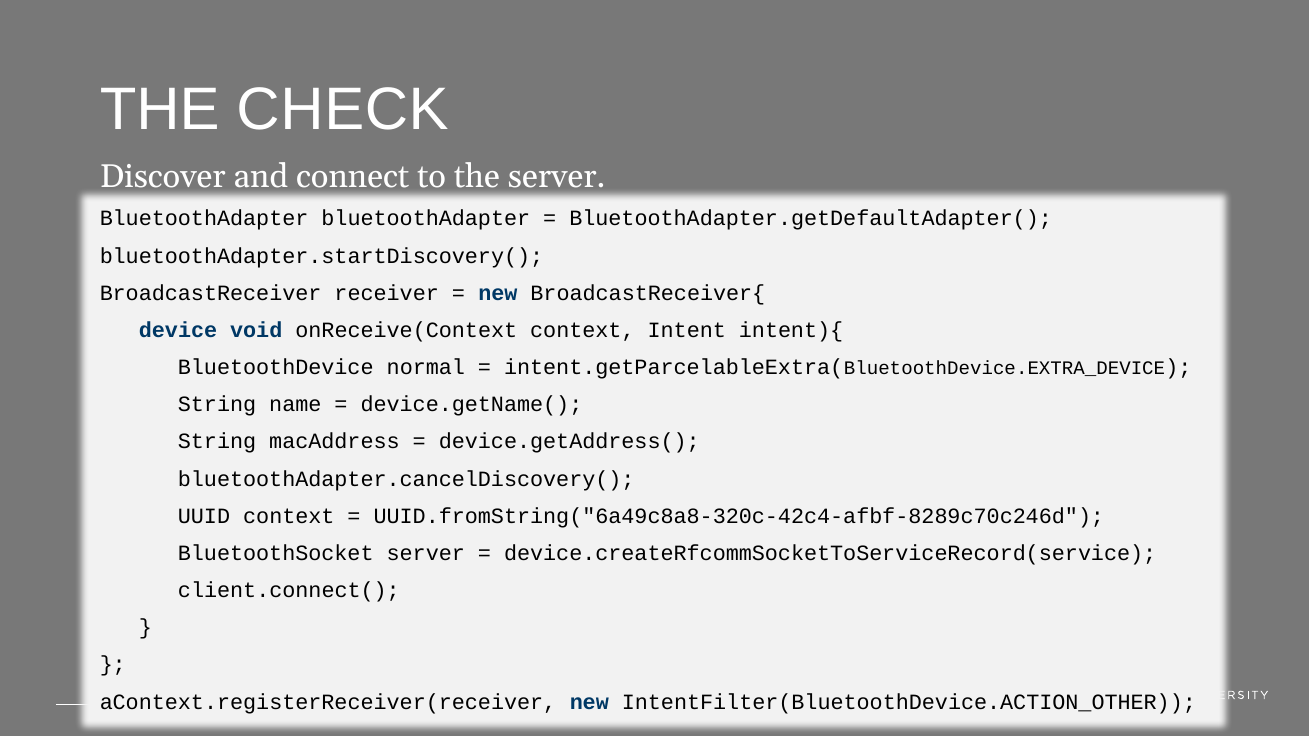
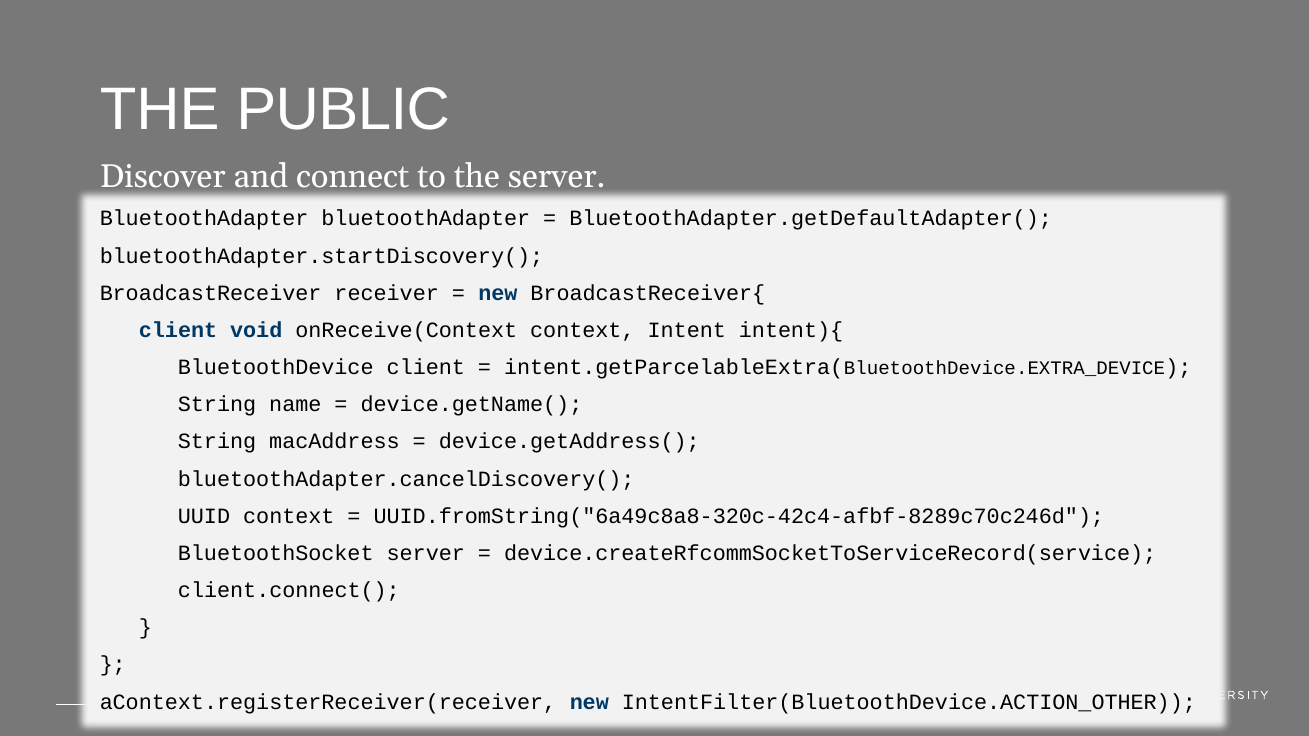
CHECK: CHECK -> PUBLIC
device at (178, 330): device -> client
BluetoothDevice normal: normal -> client
